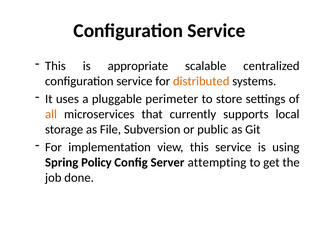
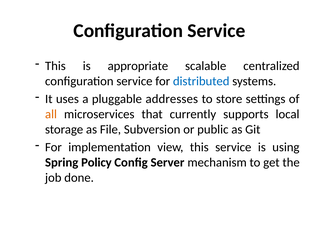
distributed colour: orange -> blue
perimeter: perimeter -> addresses
attempting: attempting -> mechanism
